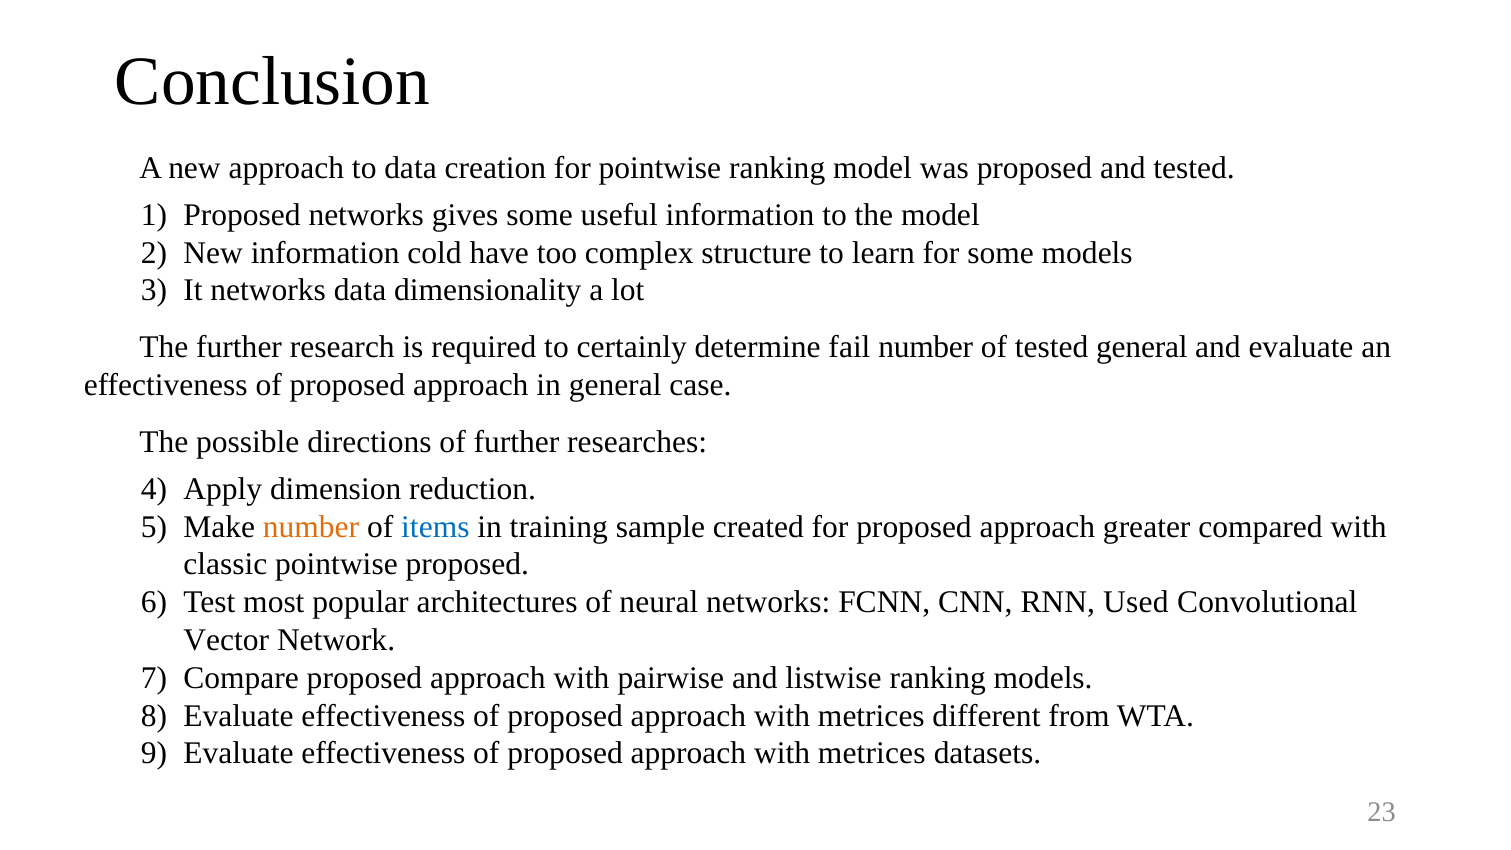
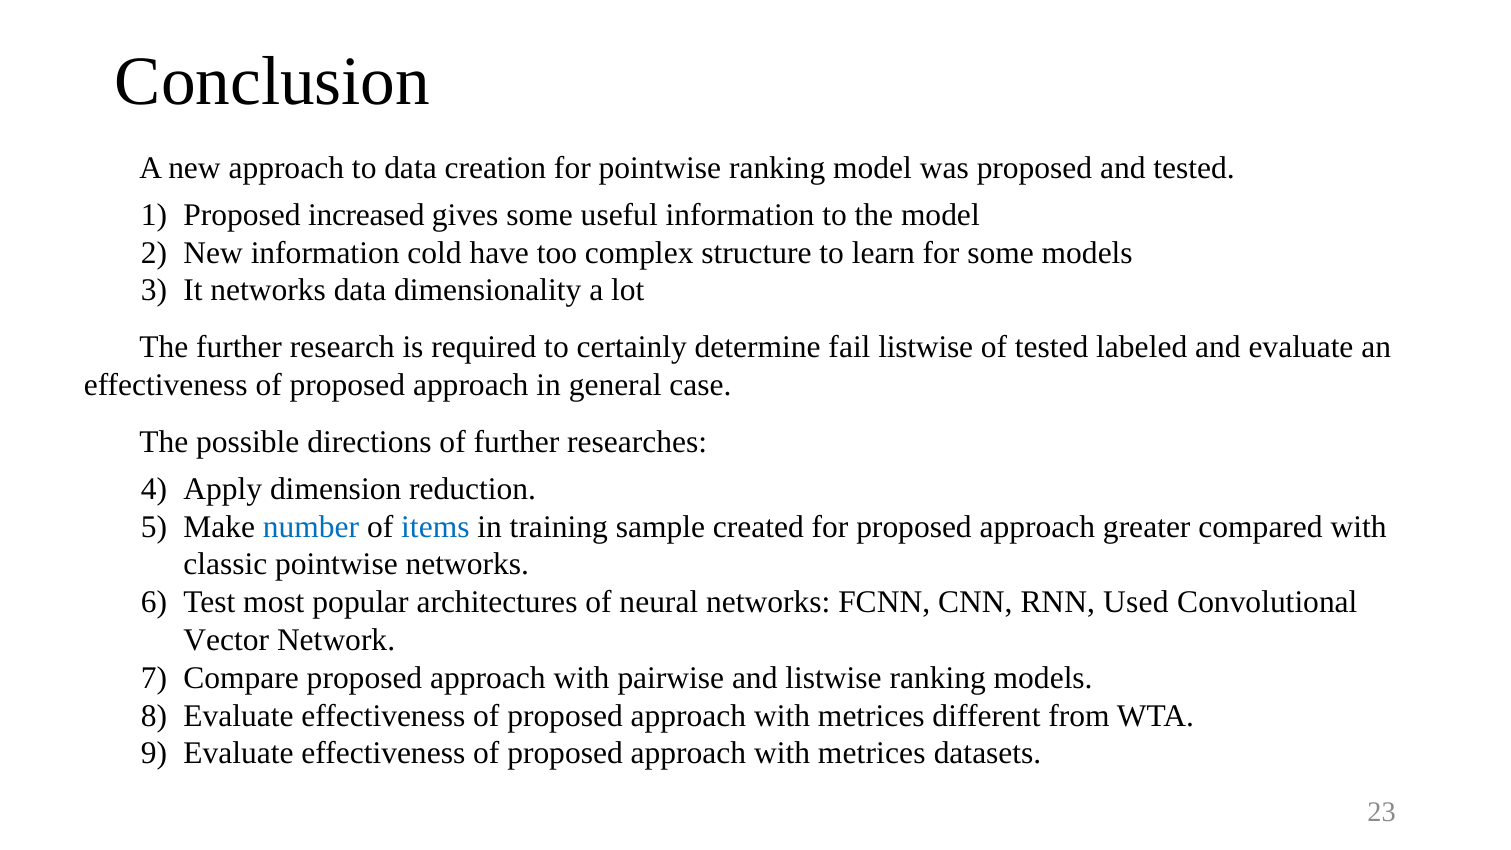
Proposed networks: networks -> increased
fail number: number -> listwise
tested general: general -> labeled
number at (311, 527) colour: orange -> blue
pointwise proposed: proposed -> networks
